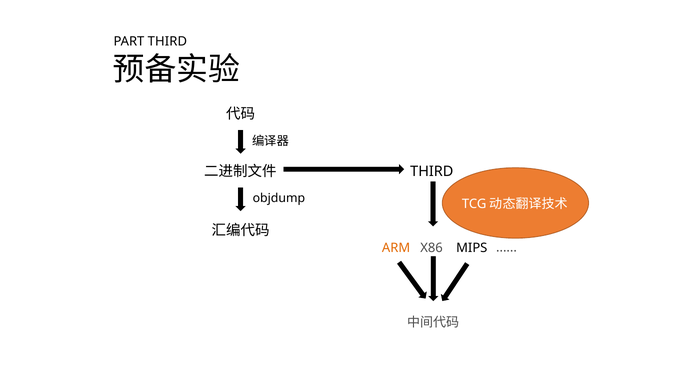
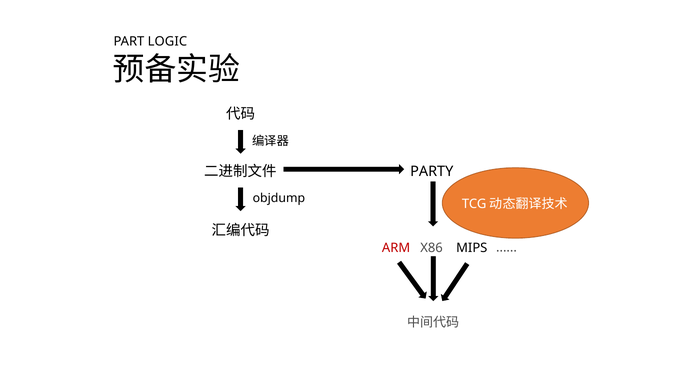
PART THIRD: THIRD -> LOGIC
THIRD at (432, 171): THIRD -> PARTY
ARM colour: orange -> red
